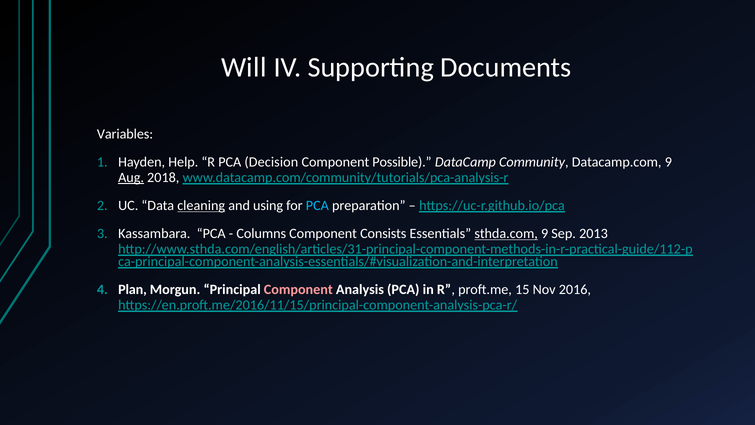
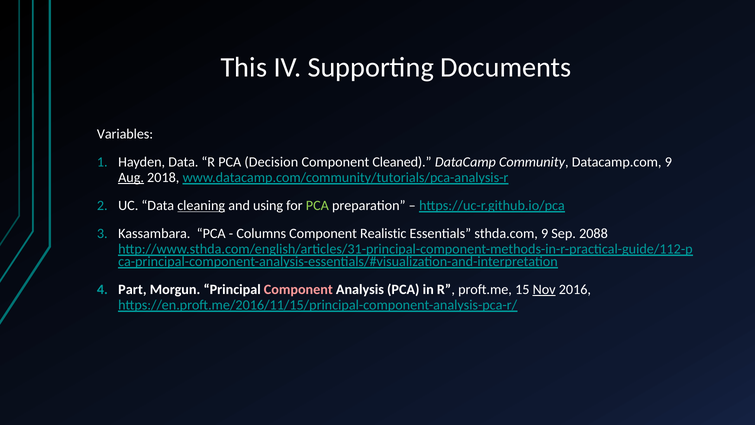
Will: Will -> This
Hayden Help: Help -> Data
Possible: Possible -> Cleaned
PCA at (317, 206) colour: light blue -> light green
Consists: Consists -> Realistic
sthda.com underline: present -> none
2013: 2013 -> 2088
Plan: Plan -> Part
Nov underline: none -> present
